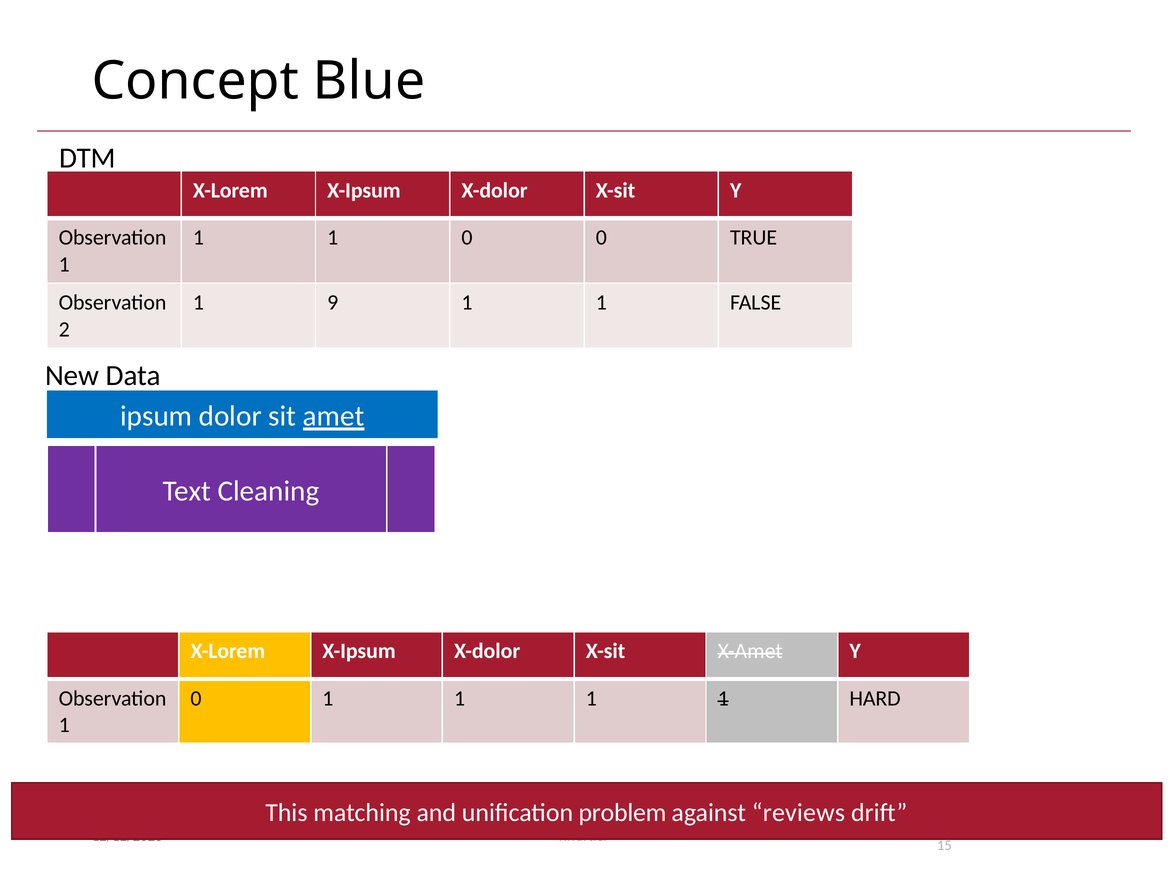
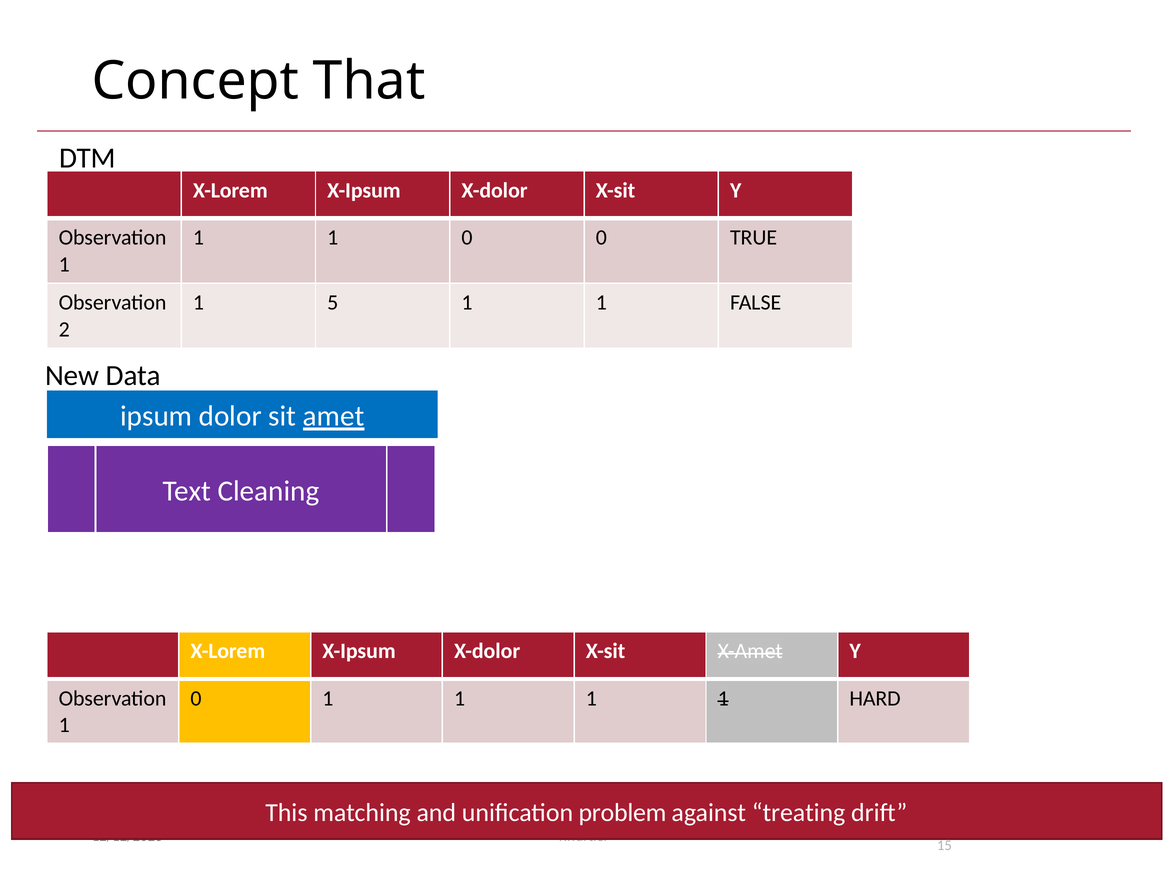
Blue: Blue -> That
9: 9 -> 5
reviews: reviews -> treating
